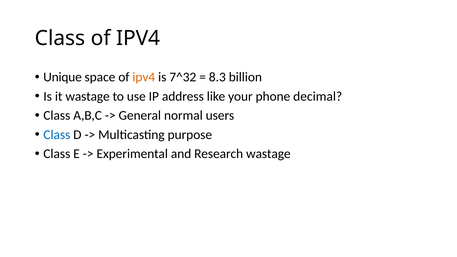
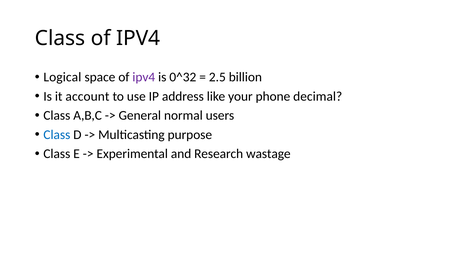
Unique: Unique -> Logical
ipv4 at (144, 77) colour: orange -> purple
7^32: 7^32 -> 0^32
8.3: 8.3 -> 2.5
it wastage: wastage -> account
